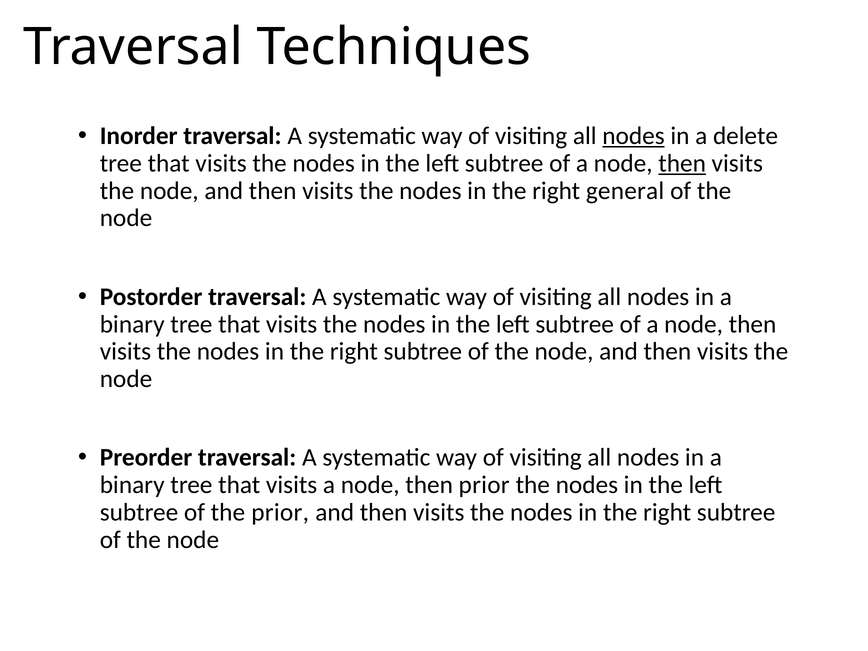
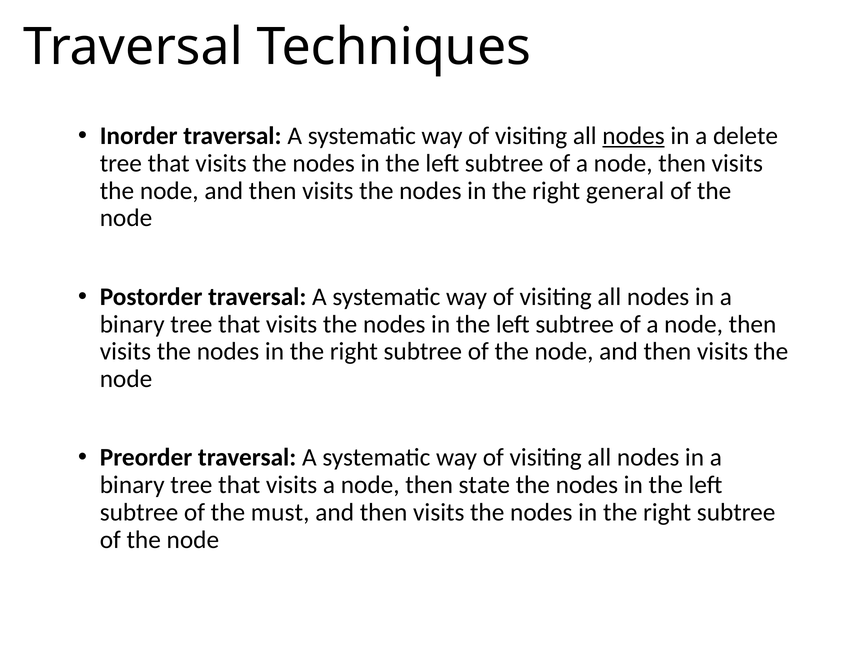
then at (682, 163) underline: present -> none
then prior: prior -> state
the prior: prior -> must
